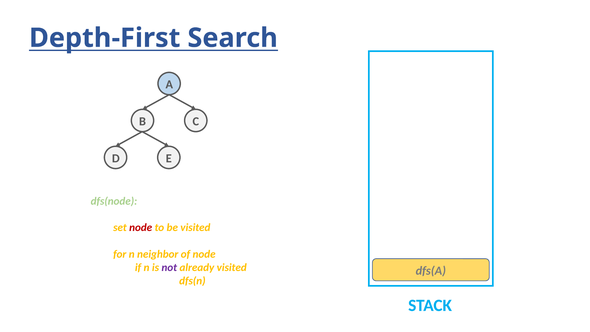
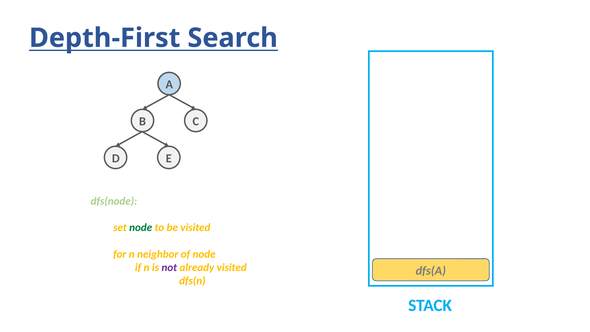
node at (141, 228) colour: red -> green
